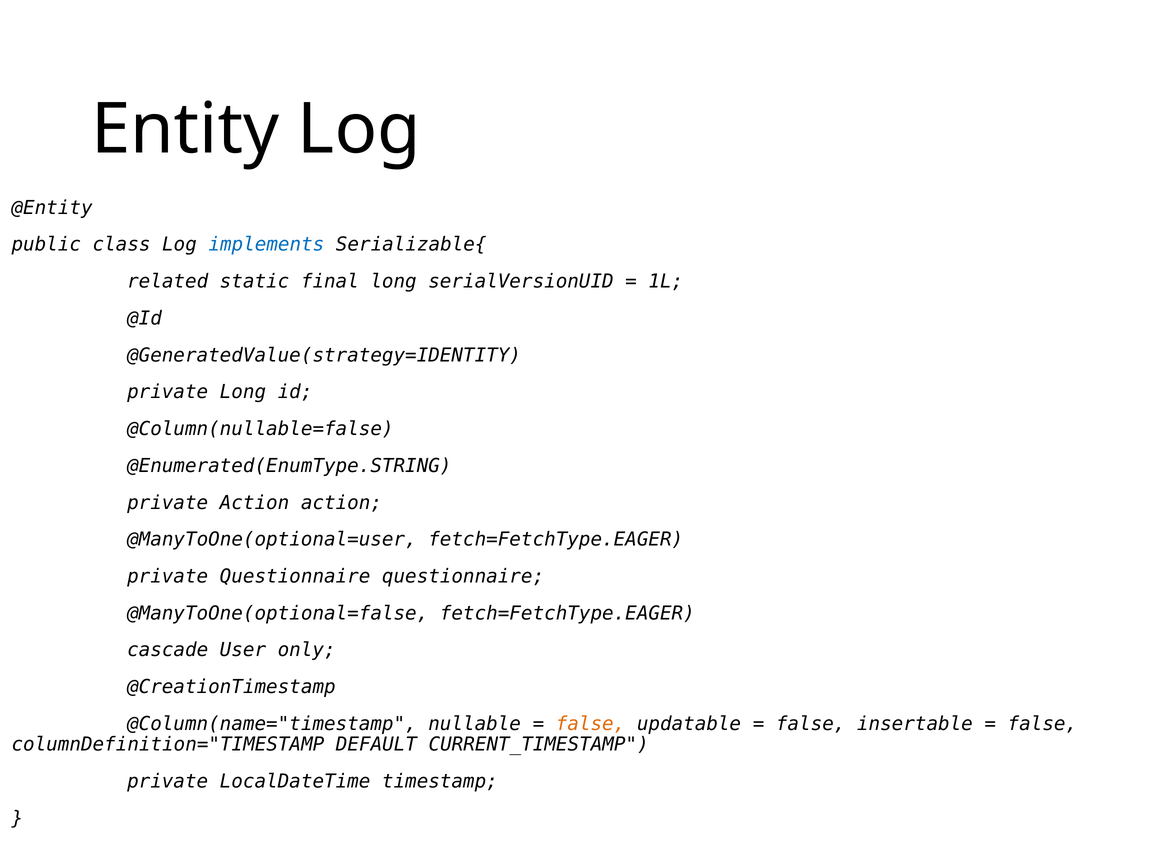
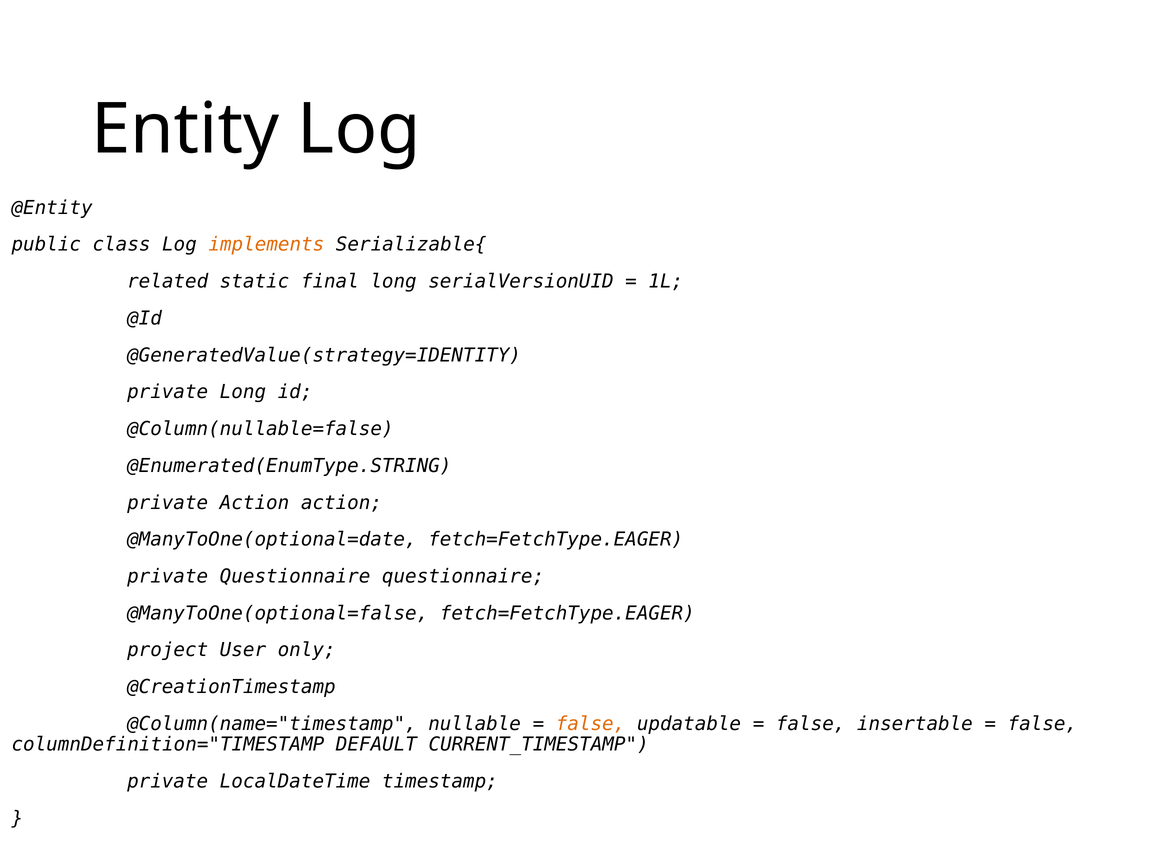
implements colour: blue -> orange
@ManyToOne(optional=user: @ManyToOne(optional=user -> @ManyToOne(optional=date
cascade: cascade -> project
